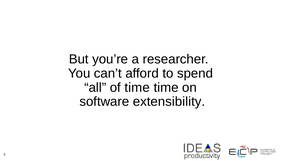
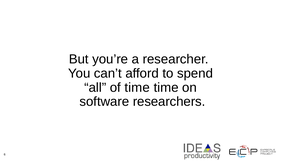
extensibility: extensibility -> researchers
